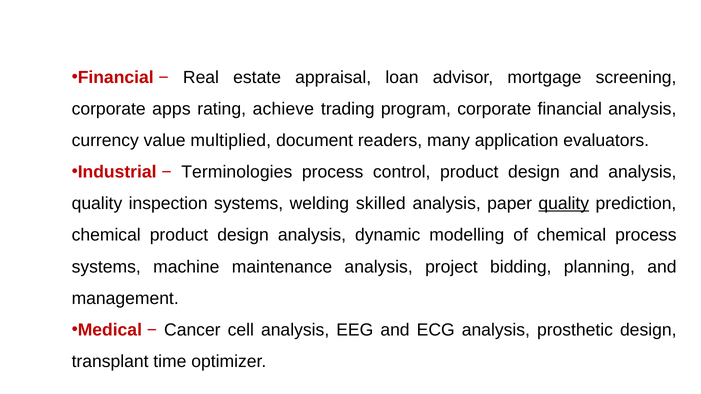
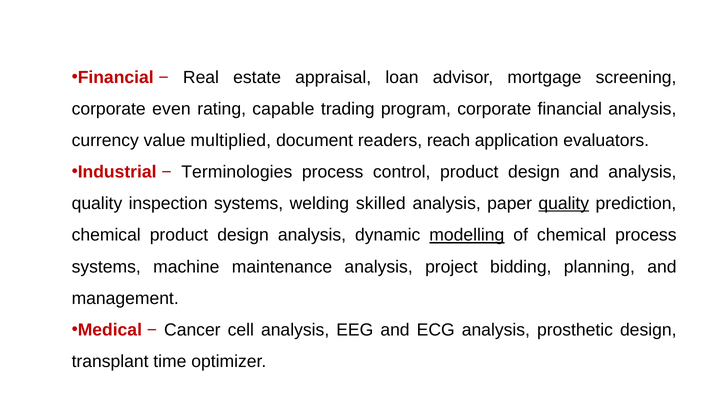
apps: apps -> even
achieve: achieve -> capable
many: many -> reach
modelling underline: none -> present
